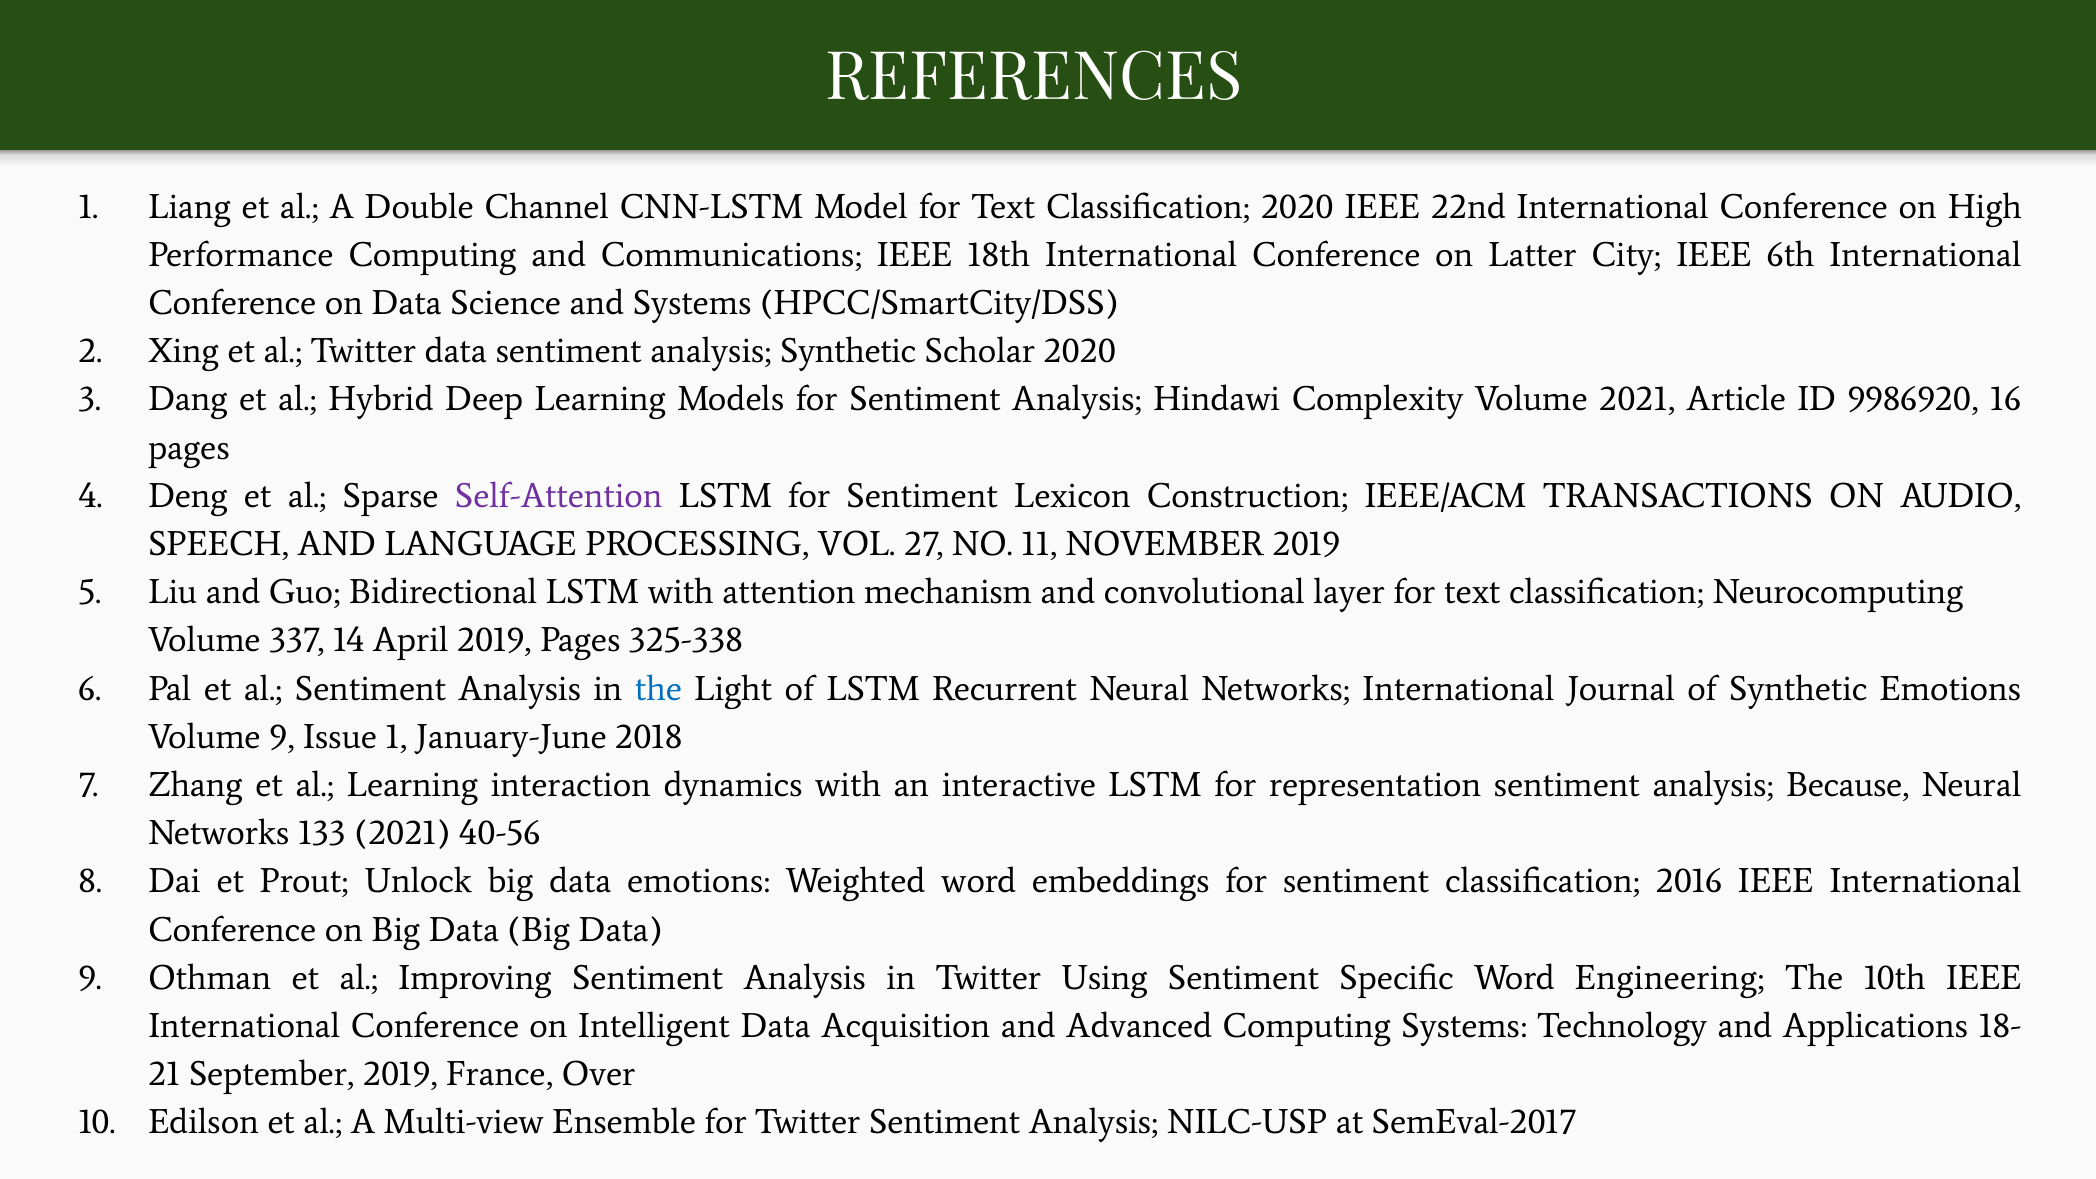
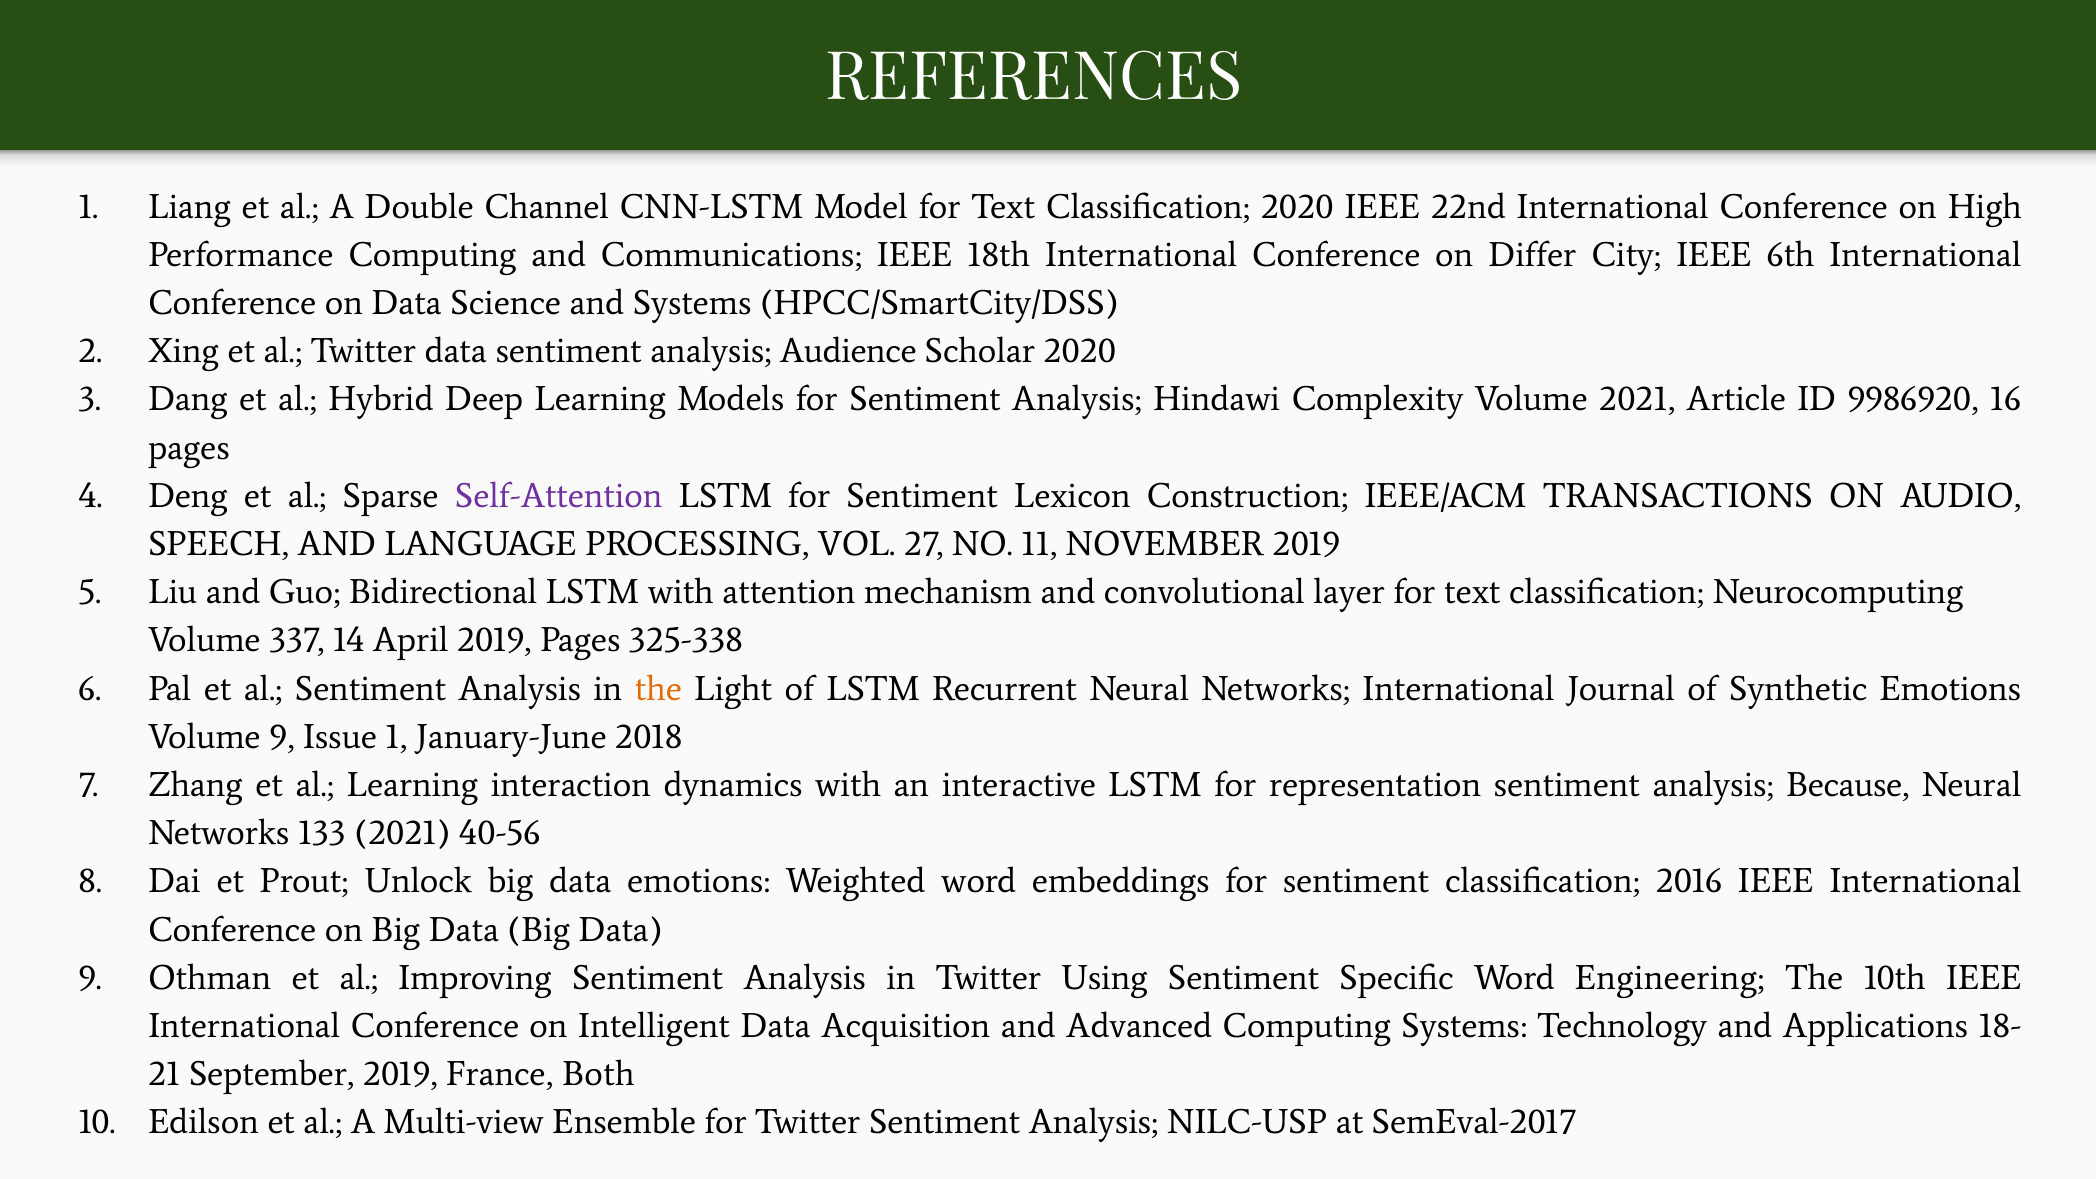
Latter: Latter -> Differ
analysis Synthetic: Synthetic -> Audience
the at (658, 689) colour: blue -> orange
Over: Over -> Both
